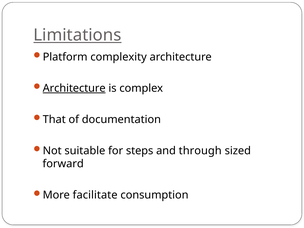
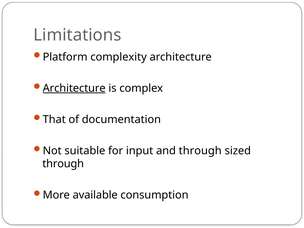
Limitations underline: present -> none
steps: steps -> input
forward at (63, 164): forward -> through
facilitate: facilitate -> available
